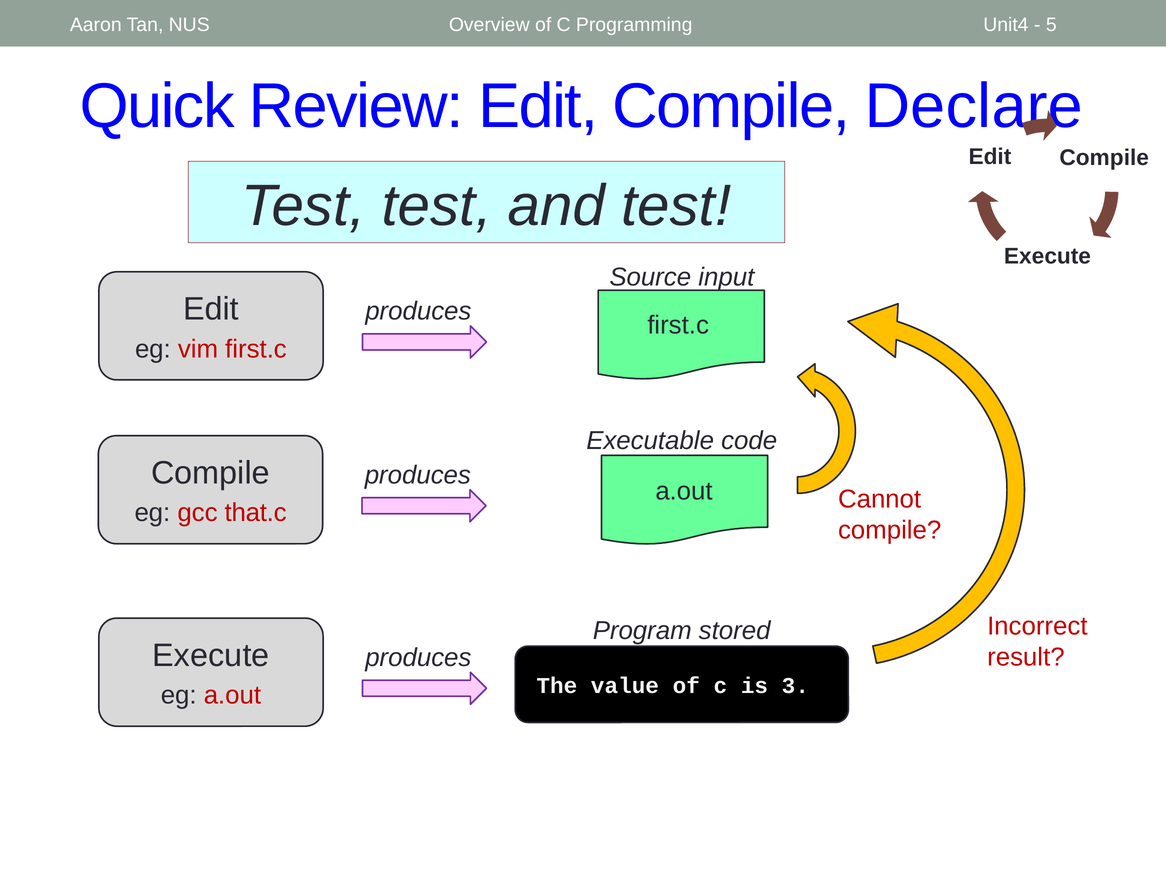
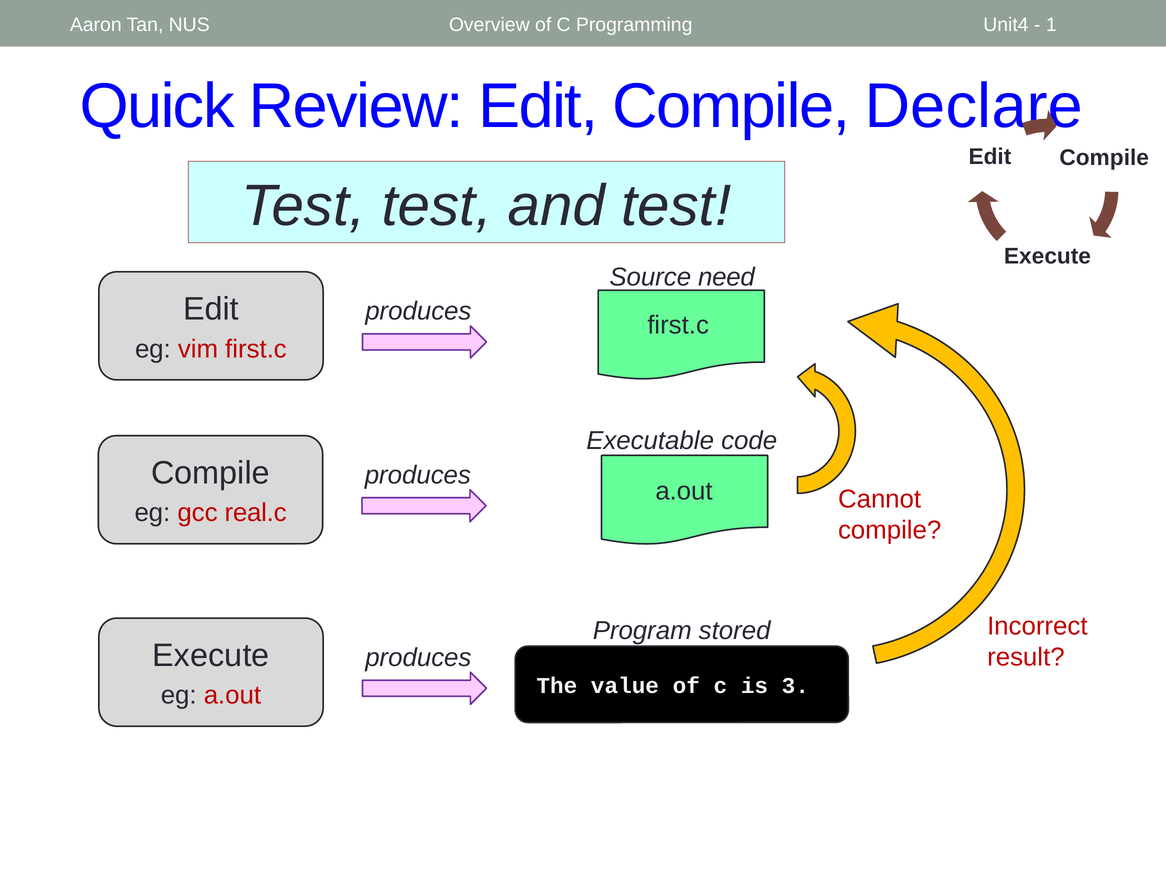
5: 5 -> 1
input: input -> need
that.c: that.c -> real.c
